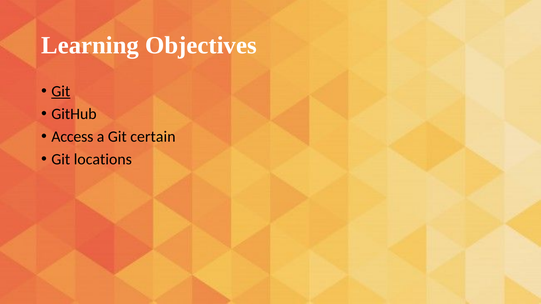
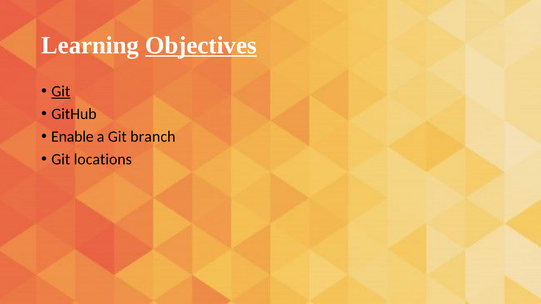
Objectives underline: none -> present
Access: Access -> Enable
certain: certain -> branch
